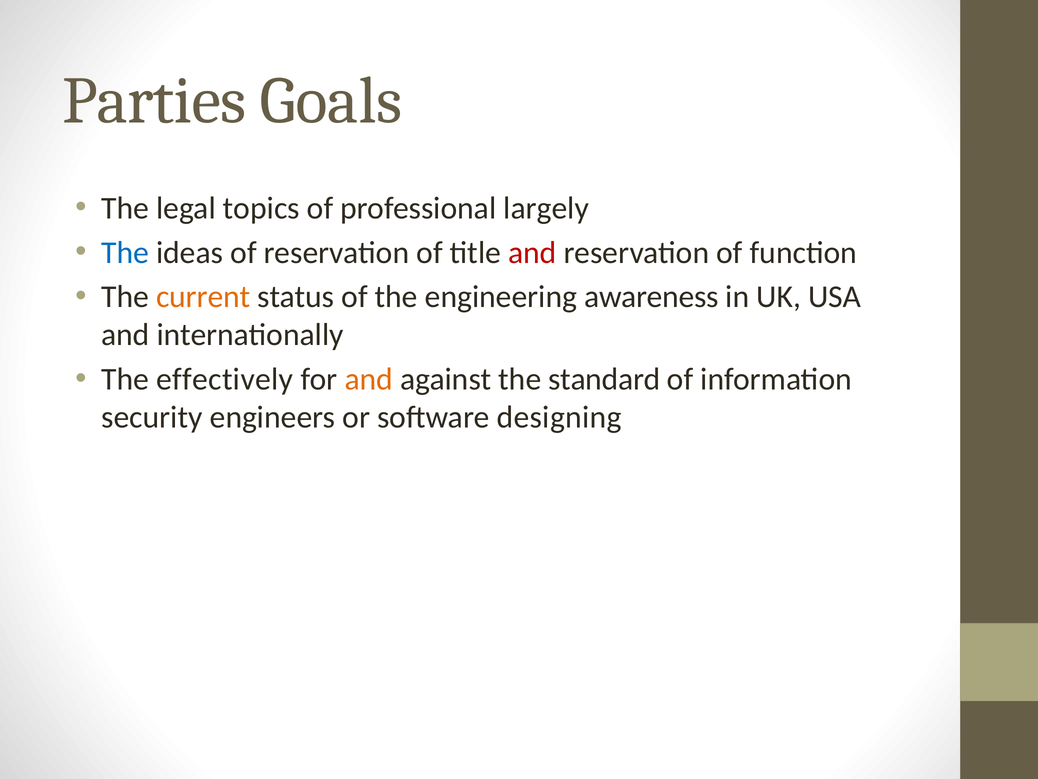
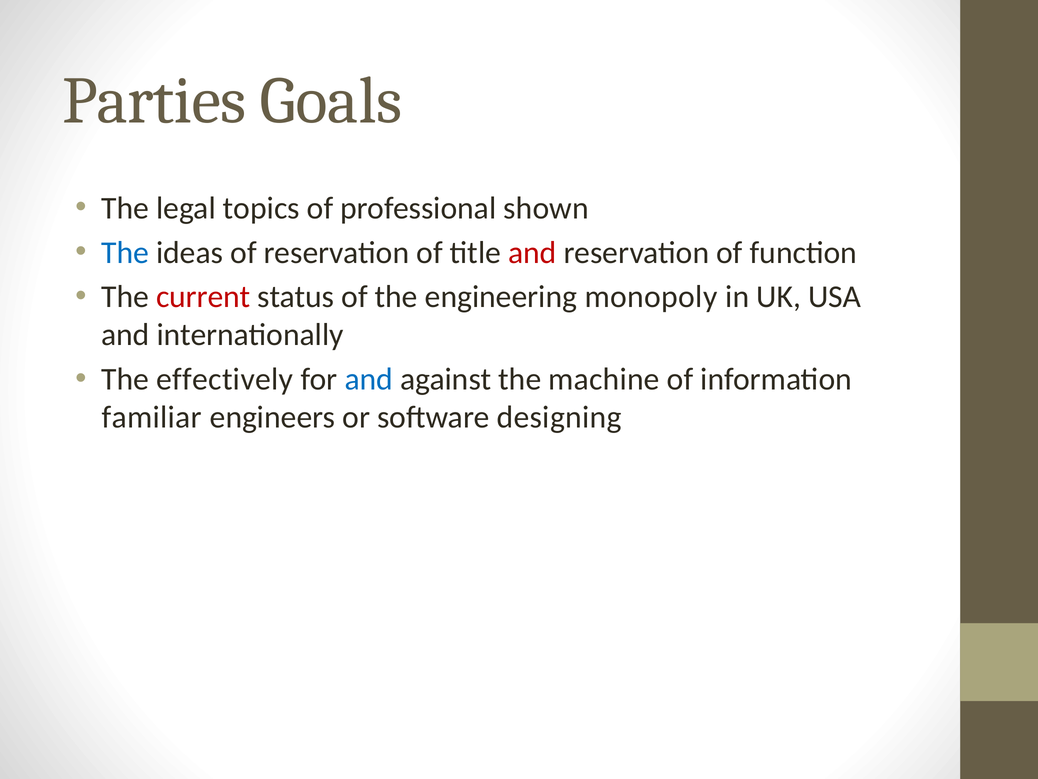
largely: largely -> shown
current colour: orange -> red
awareness: awareness -> monopoly
and at (369, 379) colour: orange -> blue
standard: standard -> machine
security: security -> familiar
